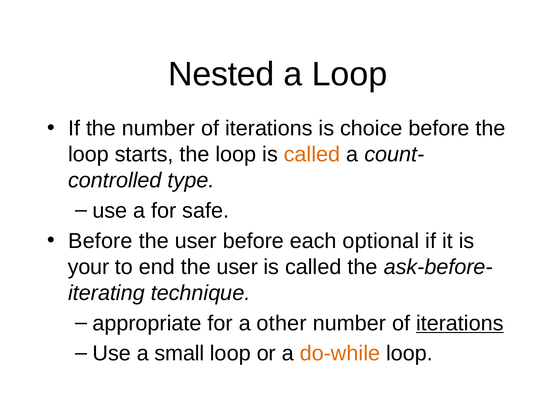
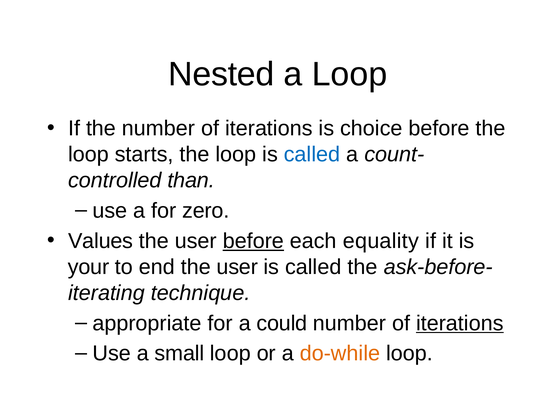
called at (312, 154) colour: orange -> blue
type: type -> than
safe: safe -> zero
Before at (100, 241): Before -> Values
before at (253, 241) underline: none -> present
optional: optional -> equality
other: other -> could
